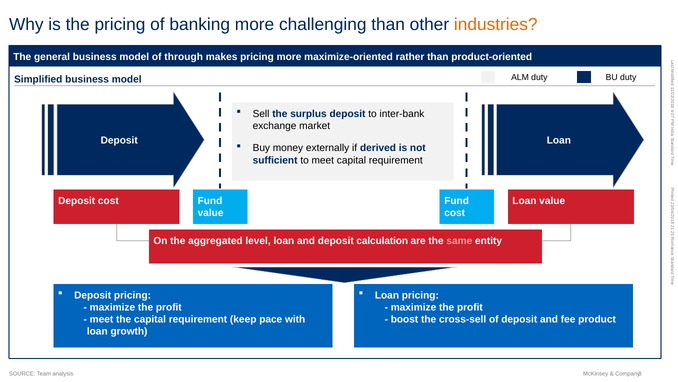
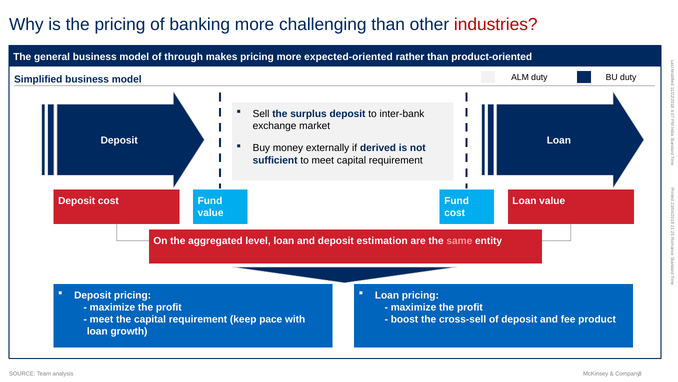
industries colour: orange -> red
maximize-oriented: maximize-oriented -> expected-oriented
calculation: calculation -> estimation
